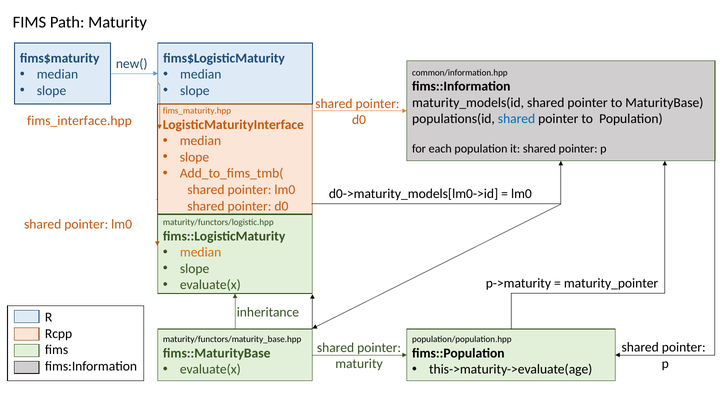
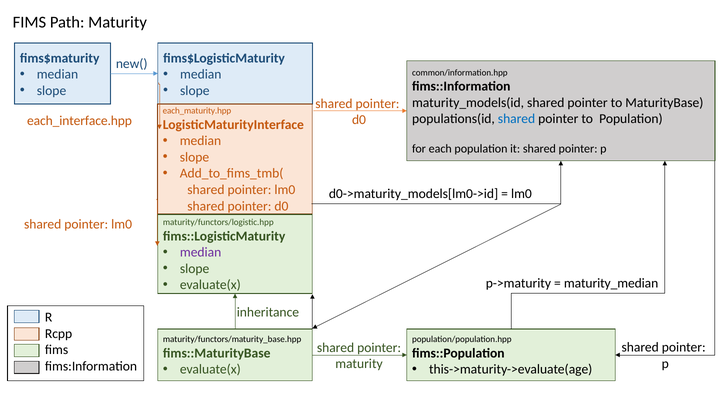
fims_maturity.hpp: fims_maturity.hpp -> each_maturity.hpp
fims_interface.hpp: fims_interface.hpp -> each_interface.hpp
median at (201, 252) colour: orange -> purple
maturity_pointer: maturity_pointer -> maturity_median
